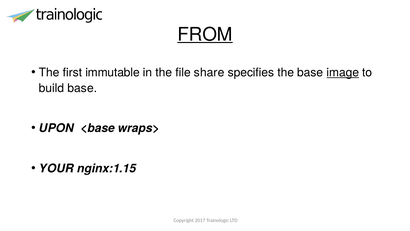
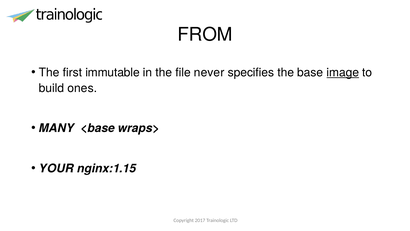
FROM underline: present -> none
share: share -> never
build base: base -> ones
UPON: UPON -> MANY
